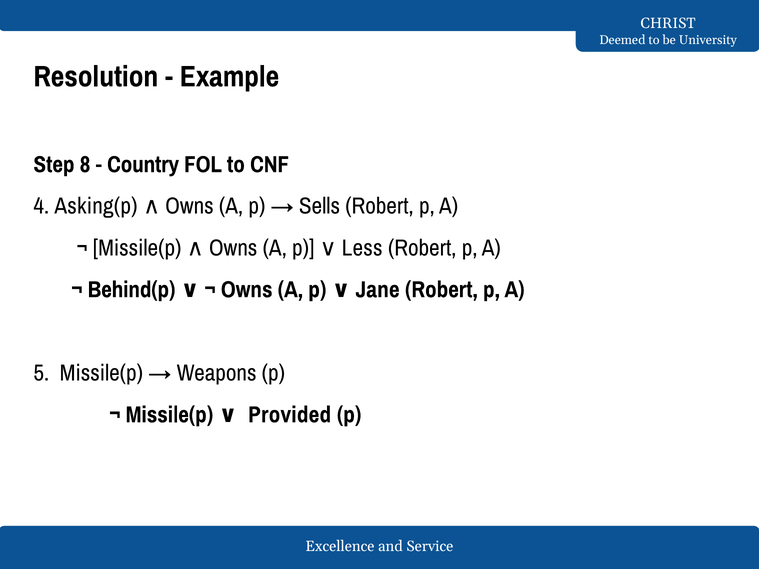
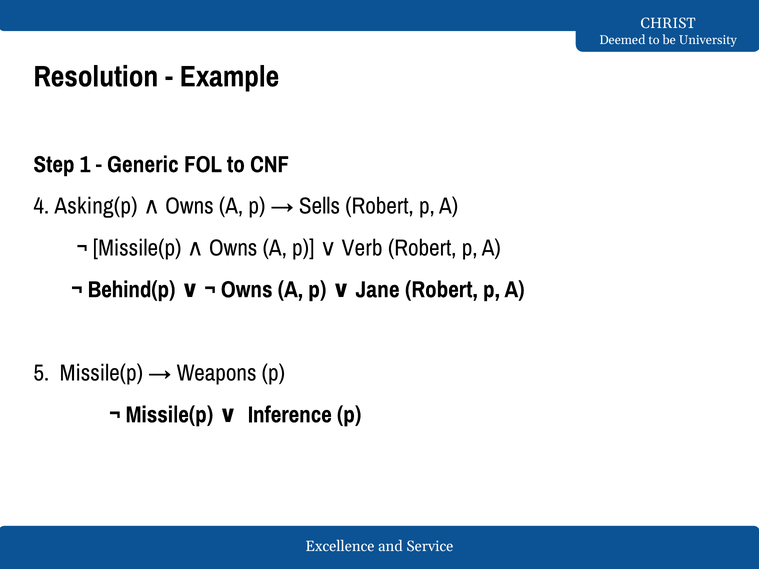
8: 8 -> 1
Country: Country -> Generic
Less: Less -> Verb
Provided: Provided -> Inference
